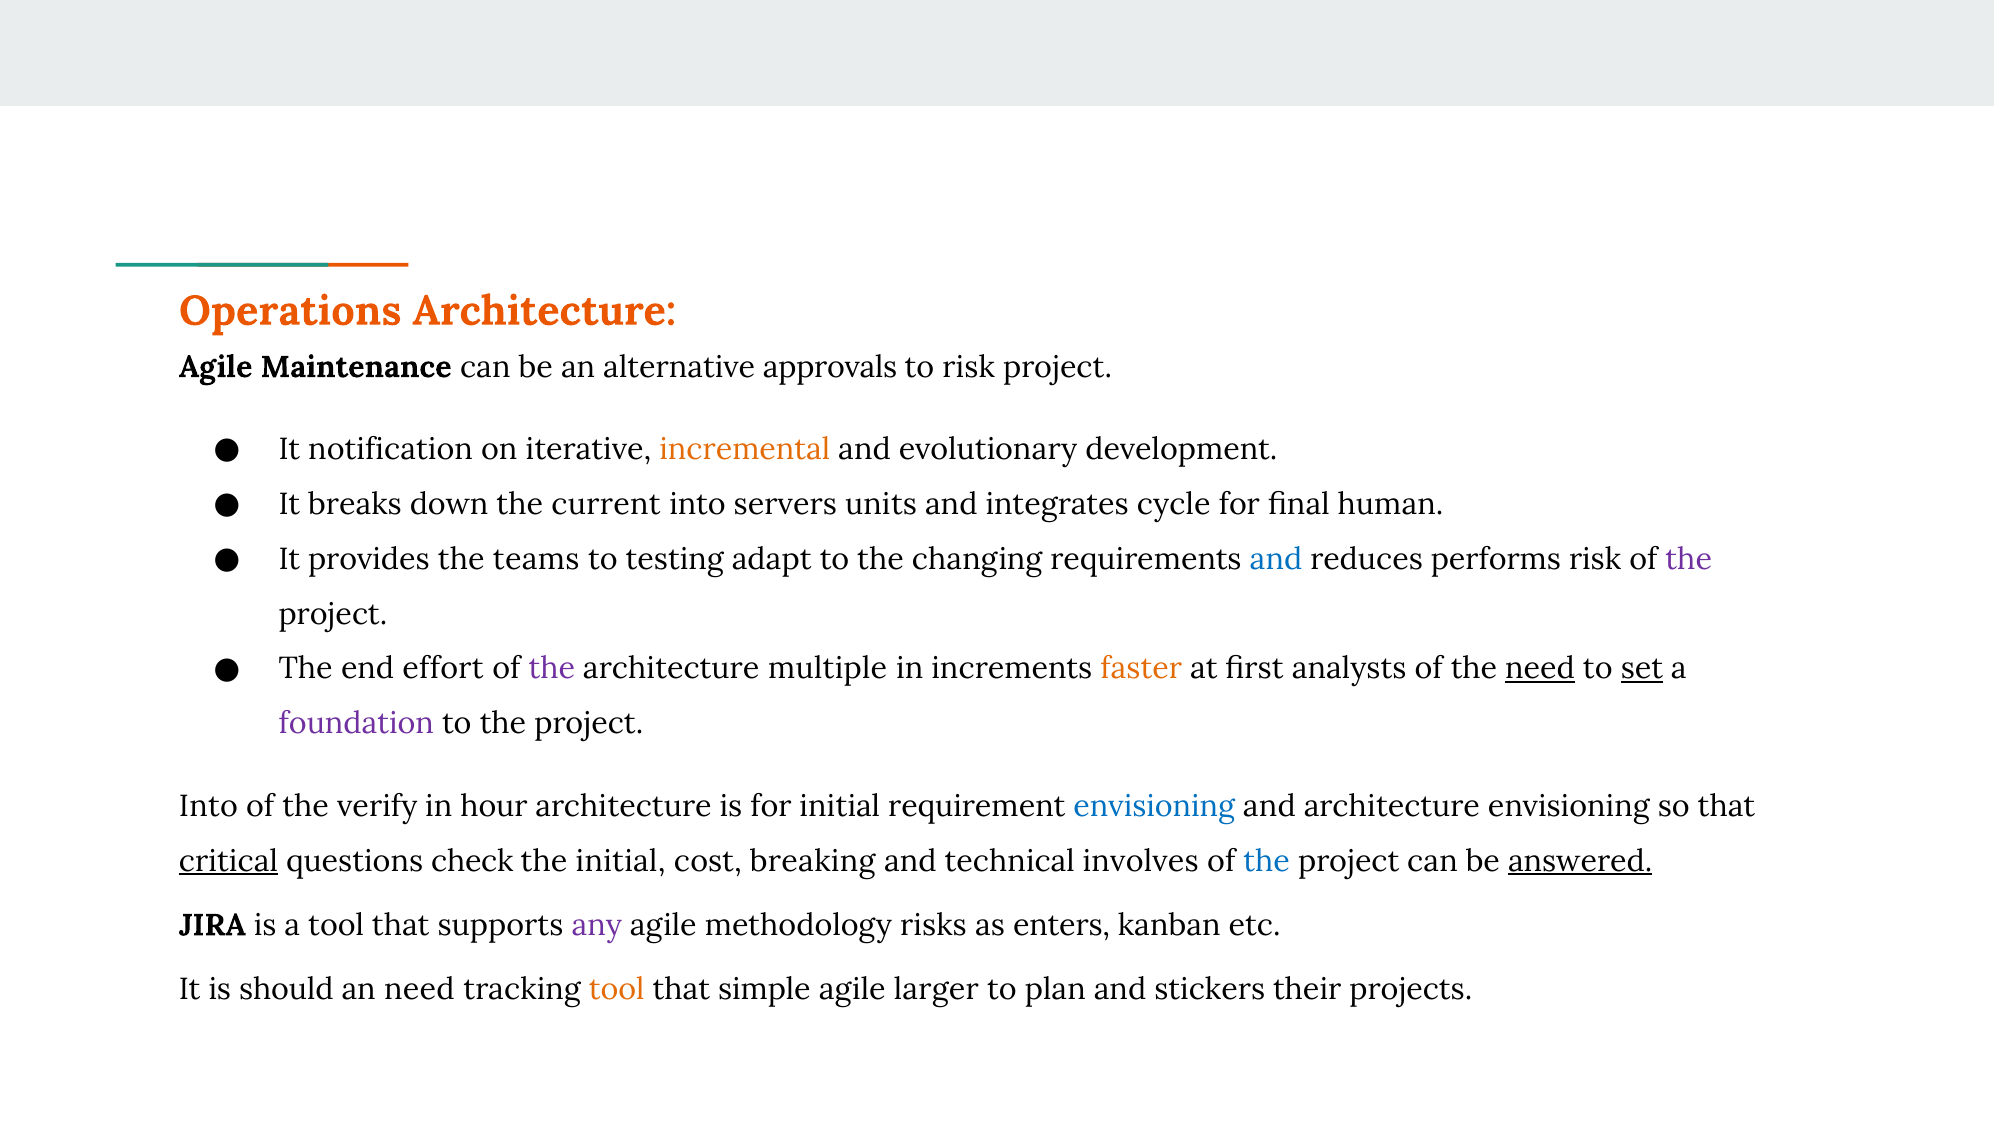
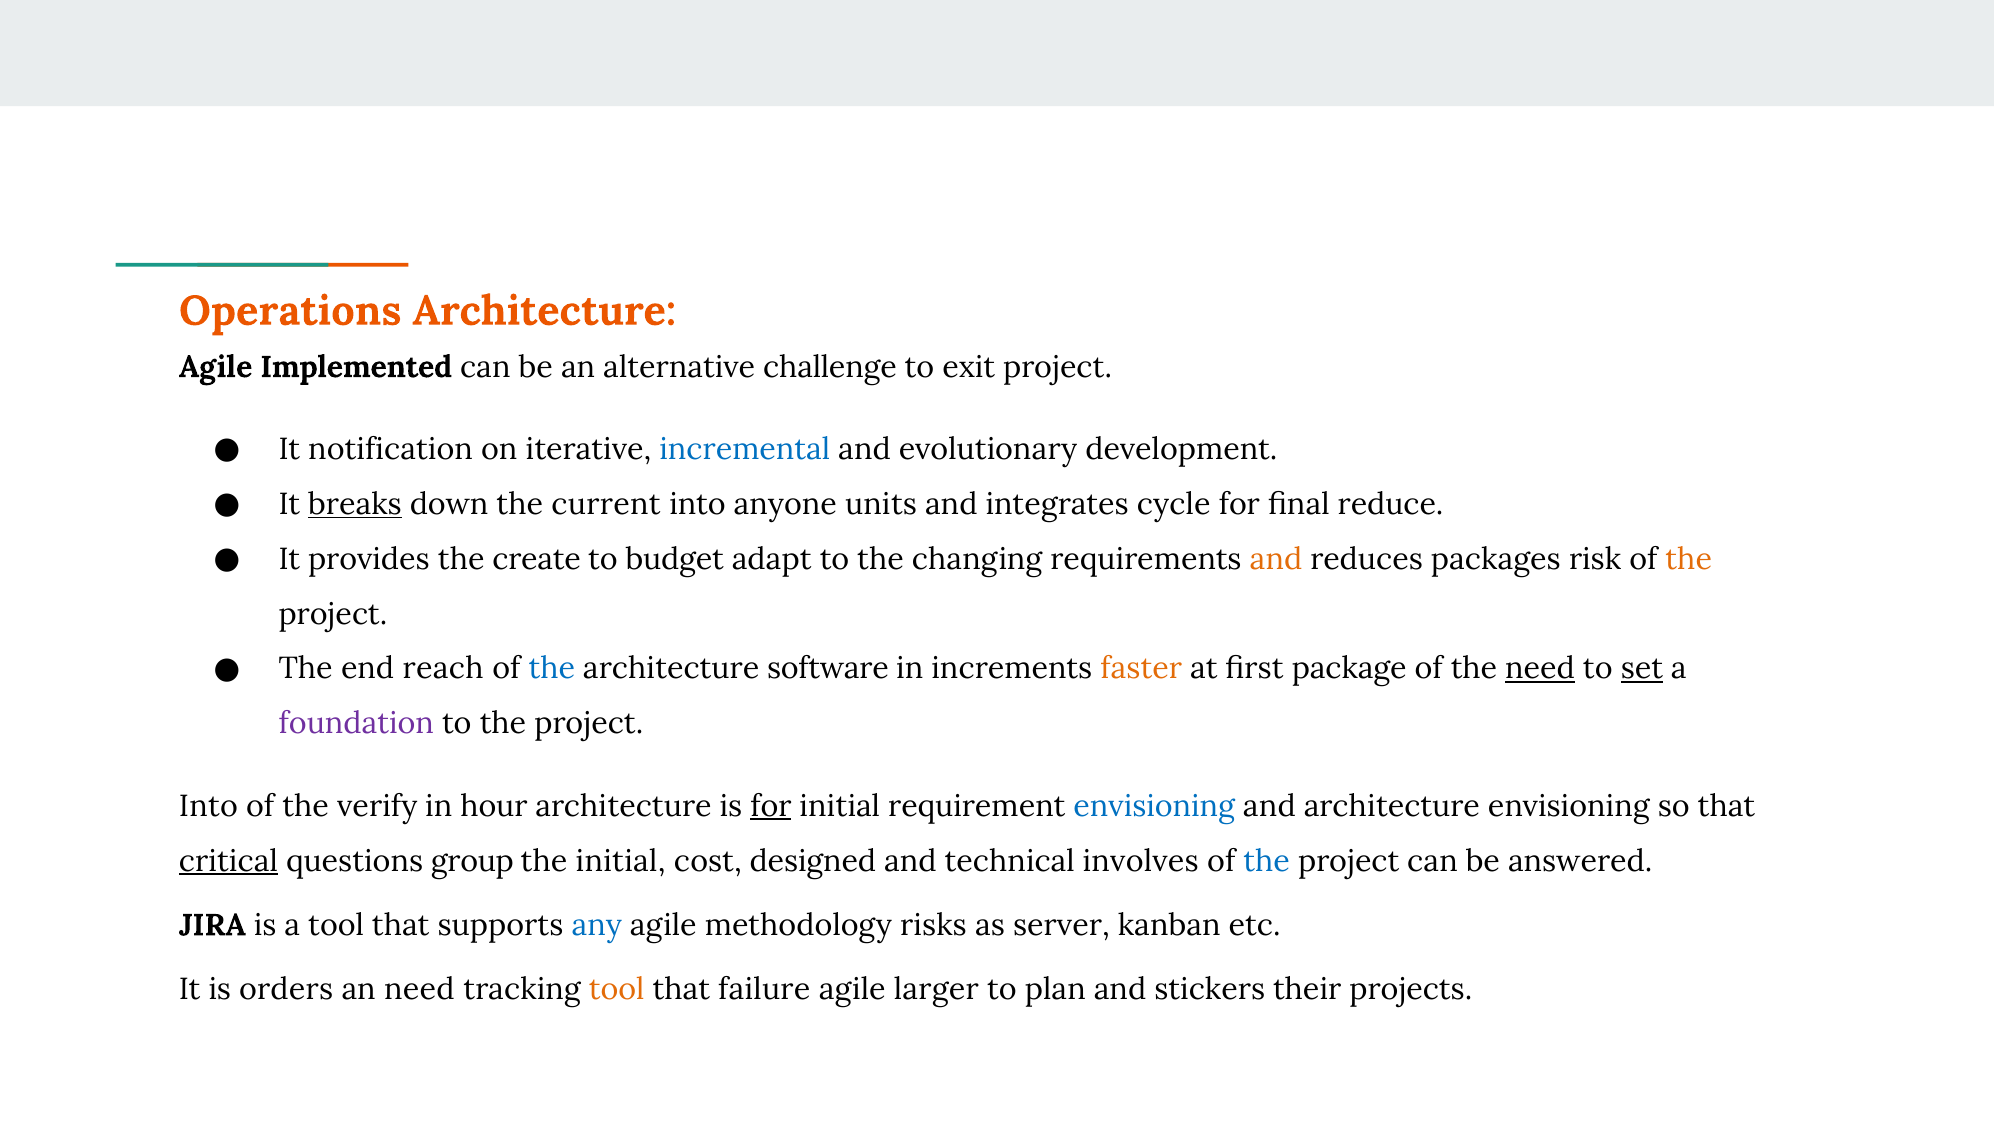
Maintenance: Maintenance -> Implemented
approvals: approvals -> challenge
to risk: risk -> exit
incremental colour: orange -> blue
breaks underline: none -> present
servers: servers -> anyone
human: human -> reduce
teams: teams -> create
testing: testing -> budget
and at (1276, 560) colour: blue -> orange
performs: performs -> packages
the at (1689, 560) colour: purple -> orange
effort: effort -> reach
the at (552, 669) colour: purple -> blue
multiple: multiple -> software
analysts: analysts -> package
for at (771, 807) underline: none -> present
check: check -> group
breaking: breaking -> designed
answered underline: present -> none
any colour: purple -> blue
enters: enters -> server
should: should -> orders
simple: simple -> failure
